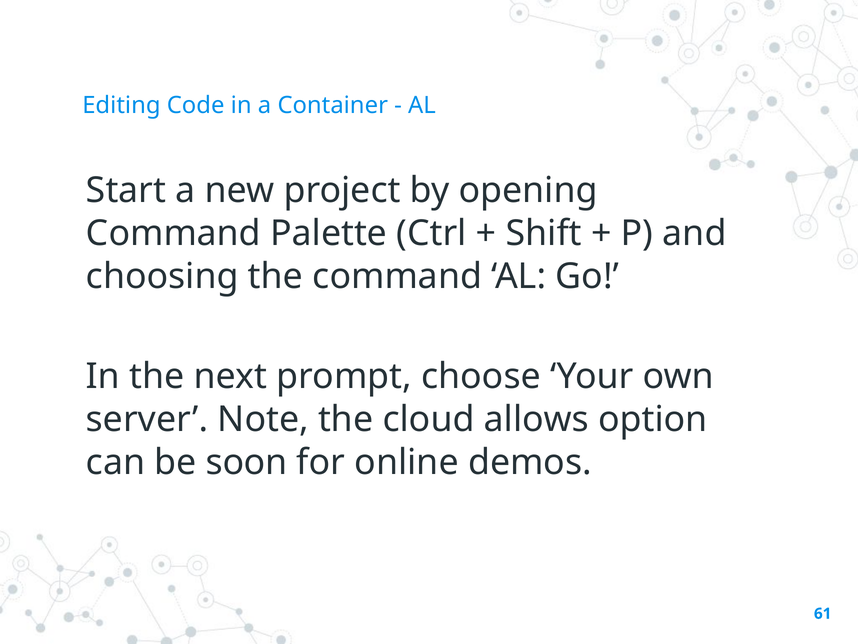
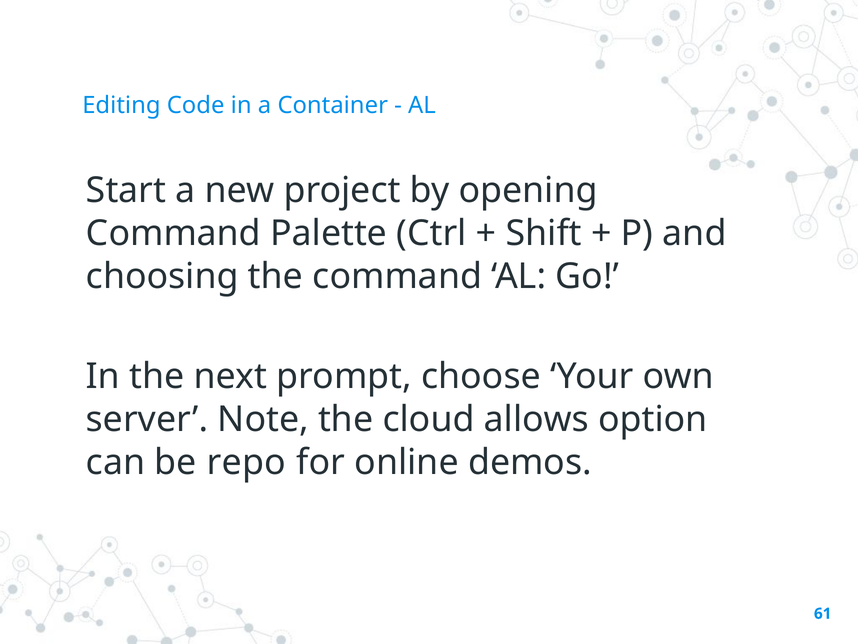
soon: soon -> repo
